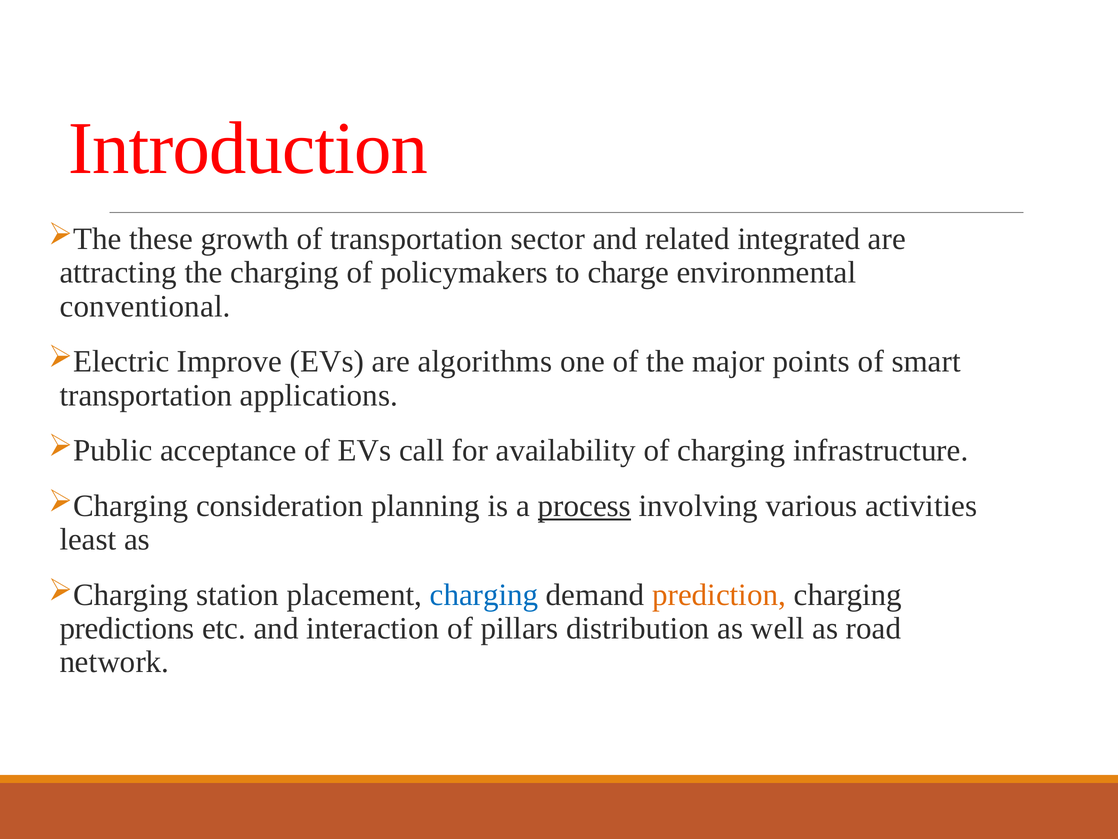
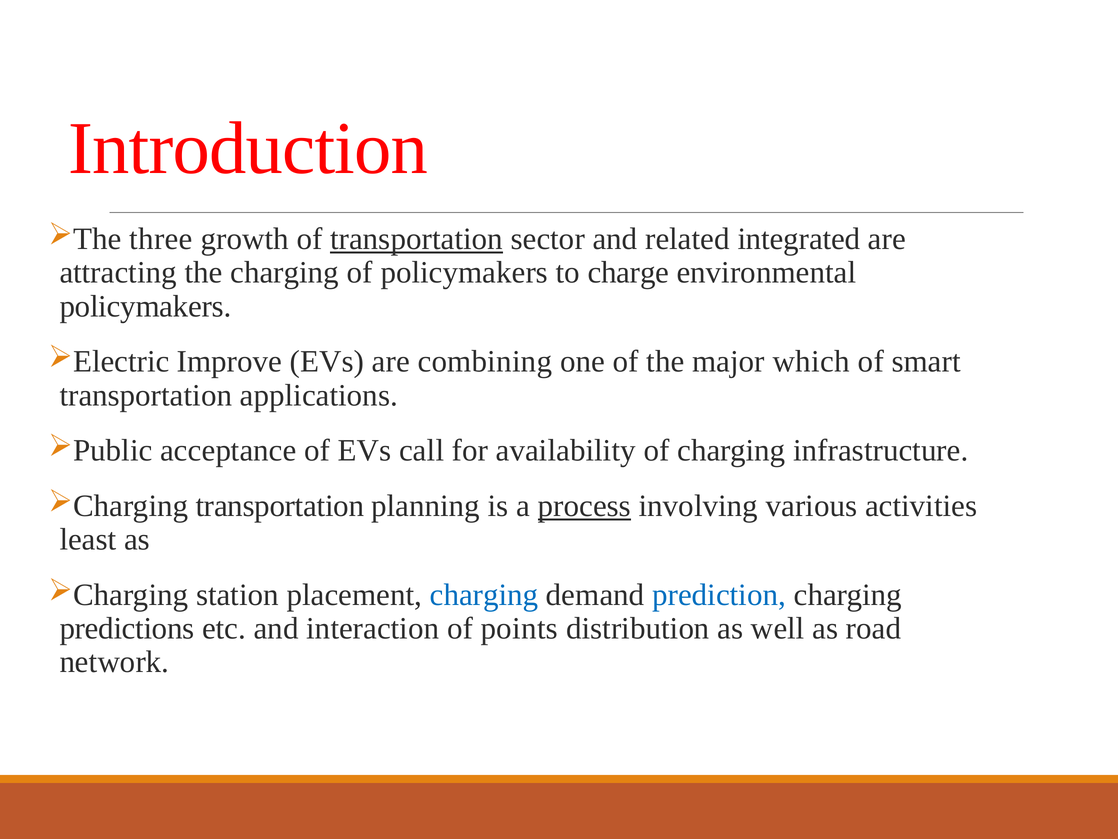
these: these -> three
transportation at (417, 239) underline: none -> present
conventional at (145, 306): conventional -> policymakers
algorithms: algorithms -> combining
points: points -> which
consideration at (280, 506): consideration -> transportation
prediction colour: orange -> blue
pillars: pillars -> points
